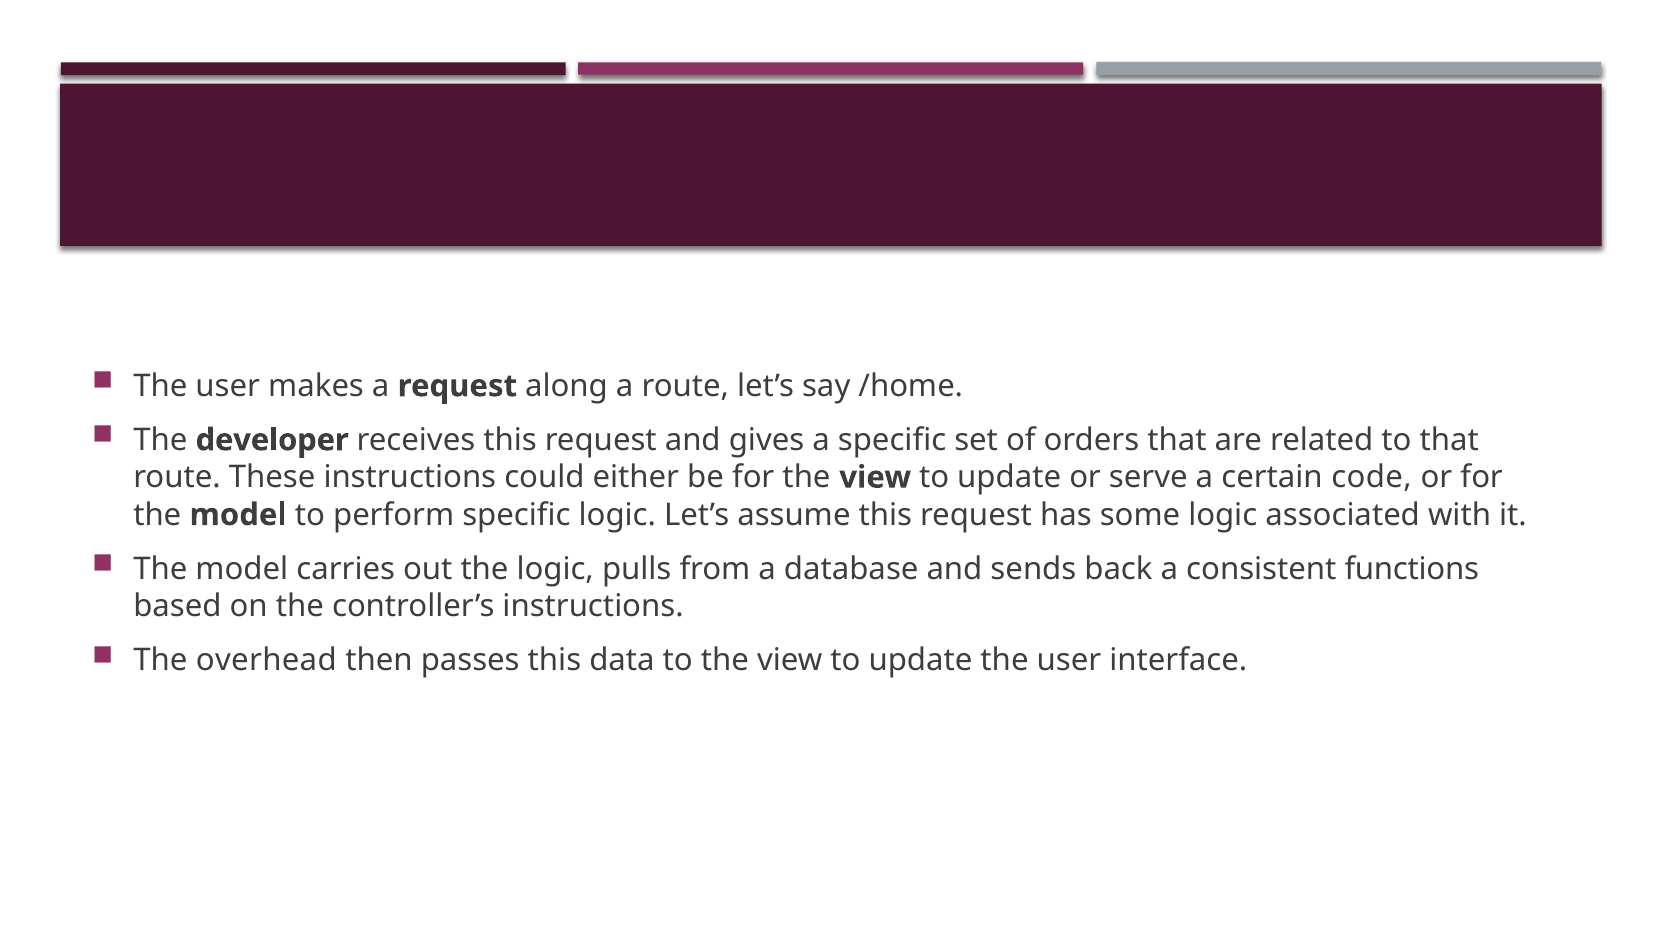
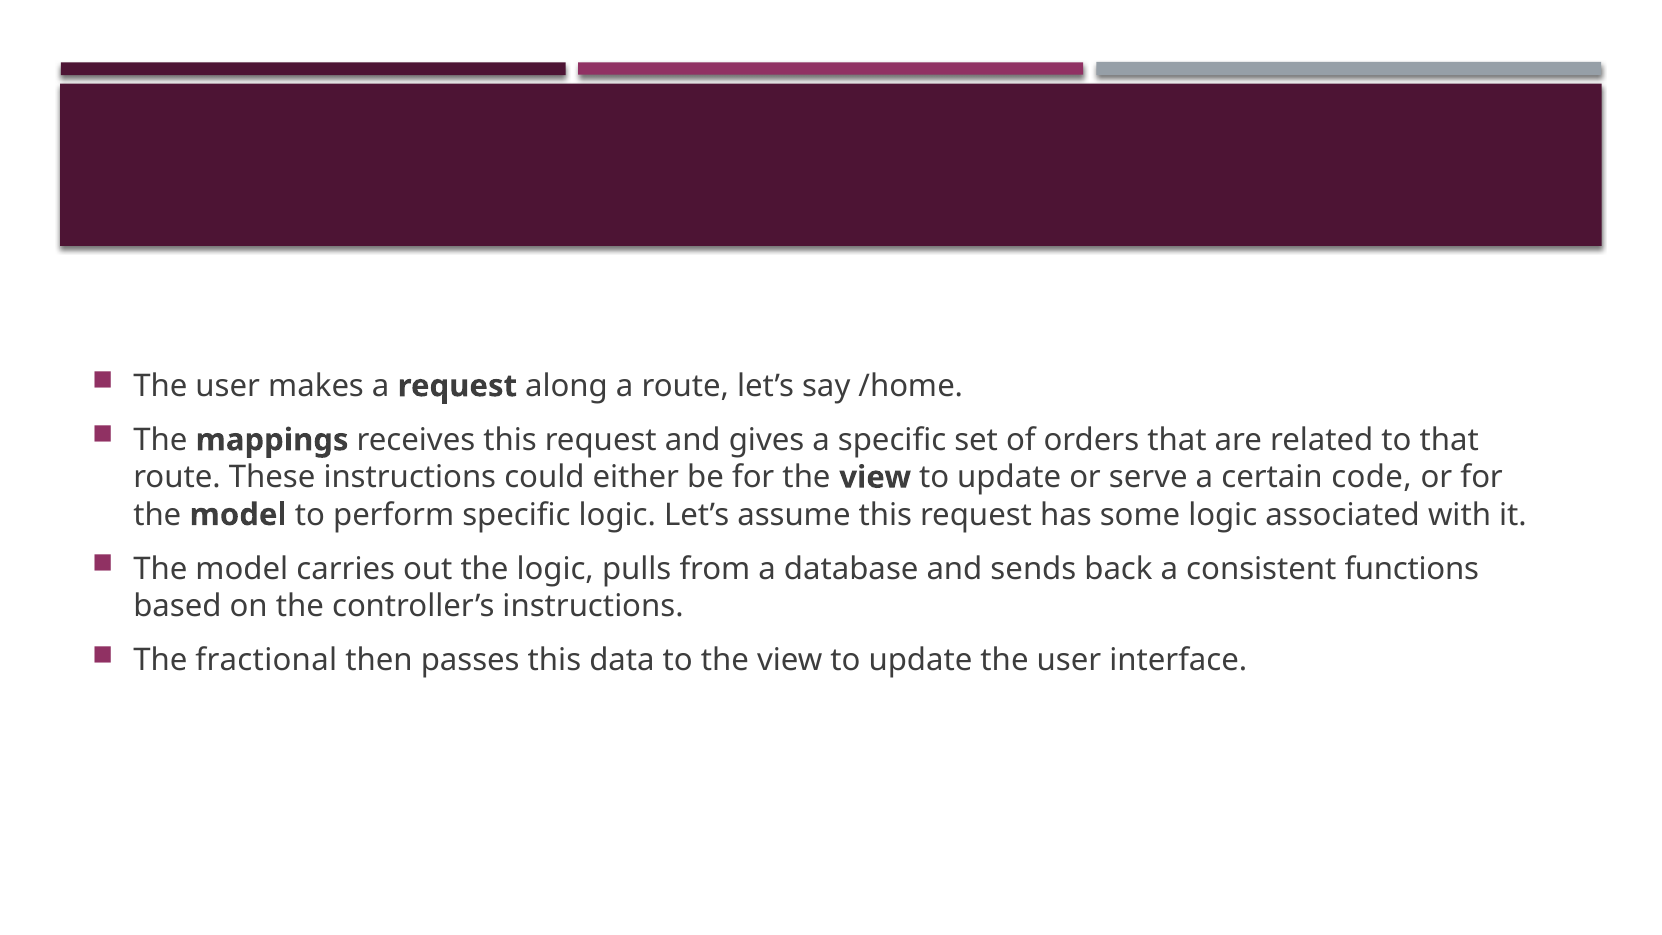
developer: developer -> mappings
overhead: overhead -> fractional
